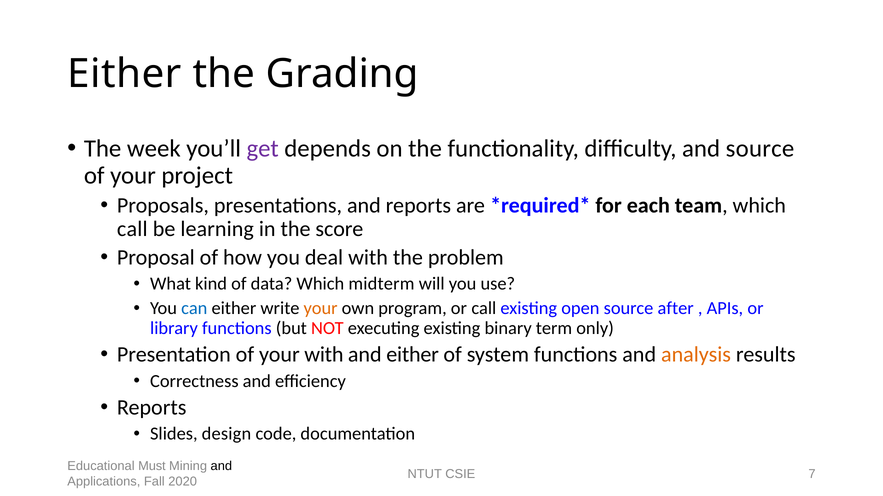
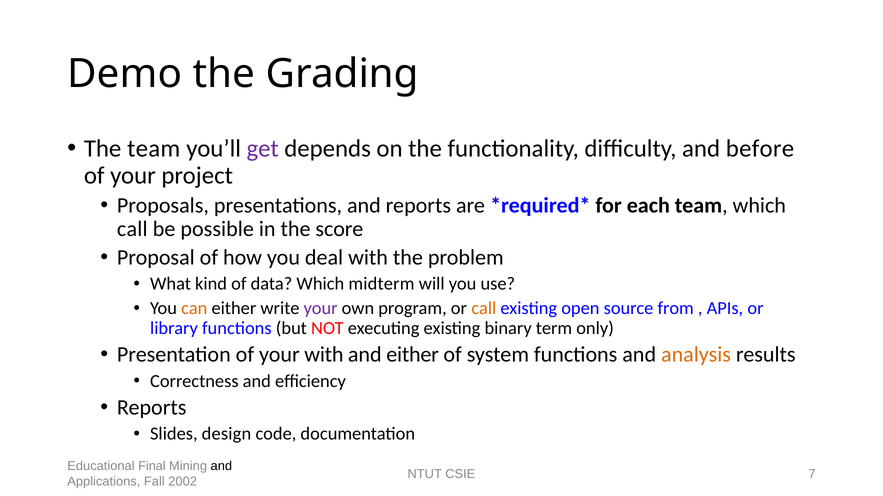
Either at (125, 74): Either -> Demo
The week: week -> team
and source: source -> before
learning: learning -> possible
can colour: blue -> orange
your at (321, 309) colour: orange -> purple
call at (484, 309) colour: black -> orange
after: after -> from
Must: Must -> Final
2020: 2020 -> 2002
